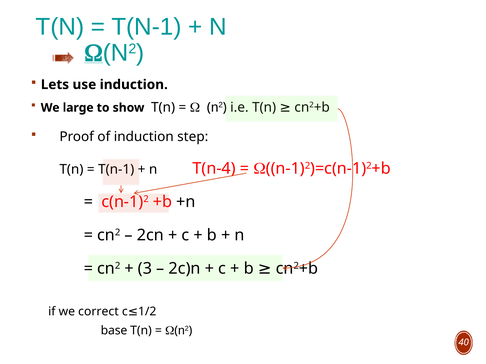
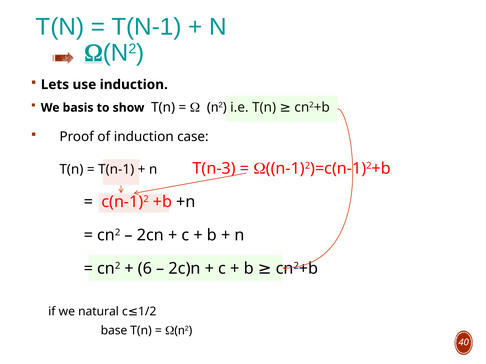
large: large -> basis
step: step -> case
T(n-4: T(n-4 -> T(n-3
3: 3 -> 6
correct: correct -> natural
